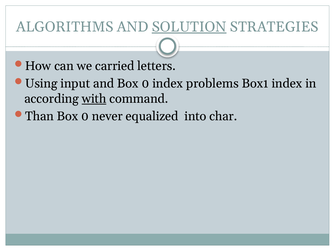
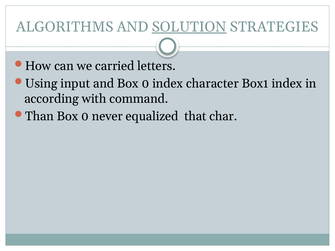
problems: problems -> character
with underline: present -> none
into: into -> that
